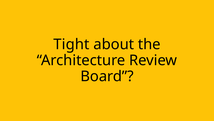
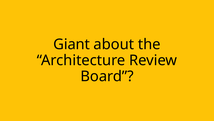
Tight: Tight -> Giant
